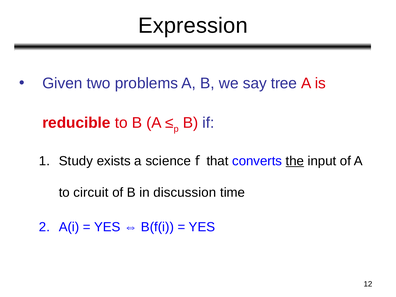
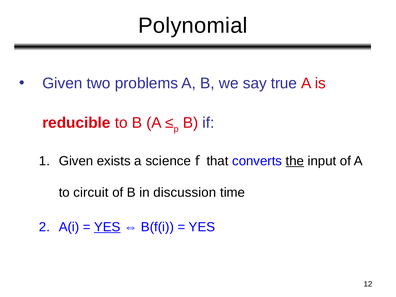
Expression: Expression -> Polynomial
tree: tree -> true
Study at (76, 161): Study -> Given
YES at (107, 227) underline: none -> present
